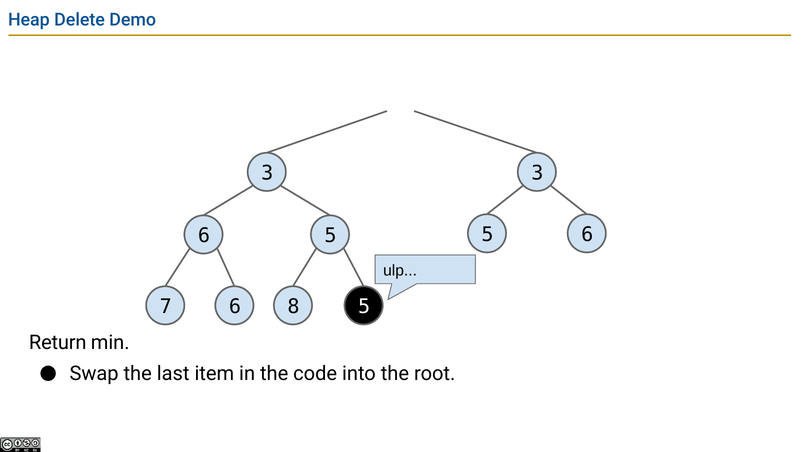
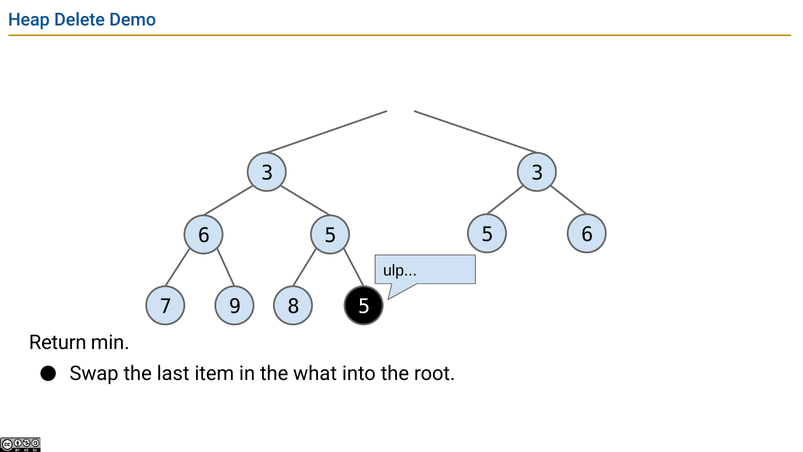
7 6: 6 -> 9
code: code -> what
